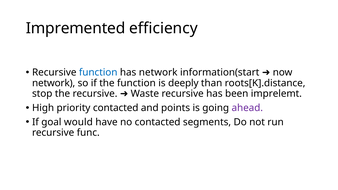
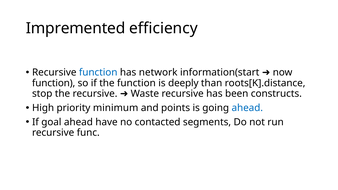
network at (54, 83): network -> function
imprelemt: imprelemt -> constructs
priority contacted: contacted -> minimum
ahead at (247, 108) colour: purple -> blue
goal would: would -> ahead
